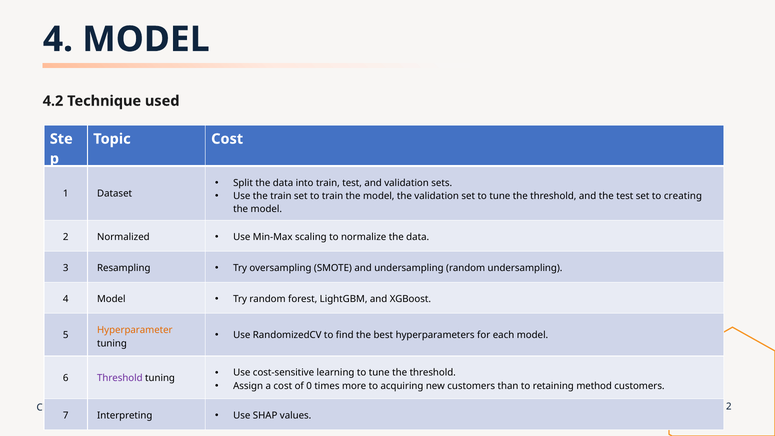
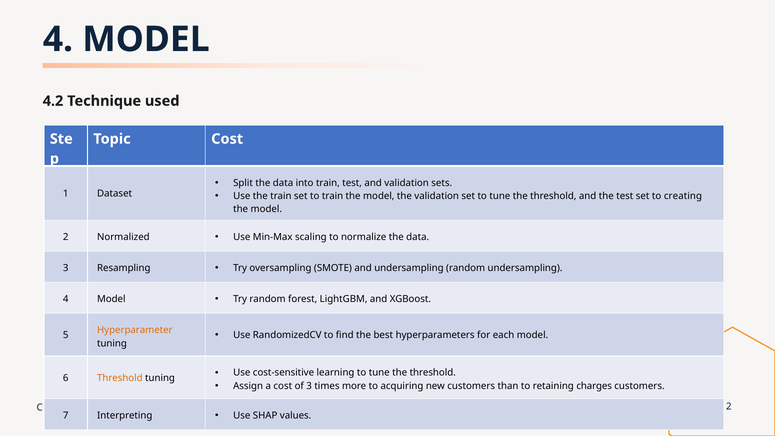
Threshold at (120, 378) colour: purple -> orange
of 0: 0 -> 3
method: method -> charges
